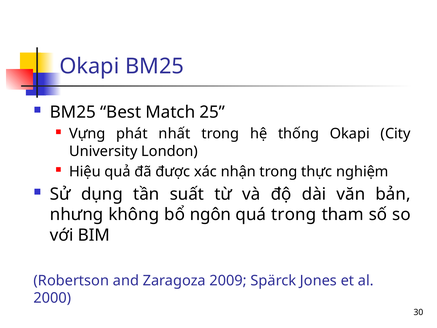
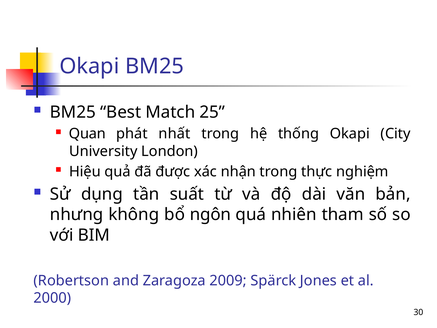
Vựng: Vựng -> Quan
quá trong: trong -> nhiên
